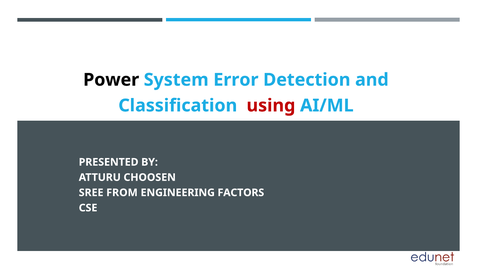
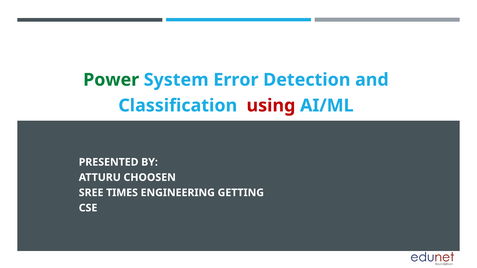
Power colour: black -> green
FROM: FROM -> TIMES
FACTORS: FACTORS -> GETTING
